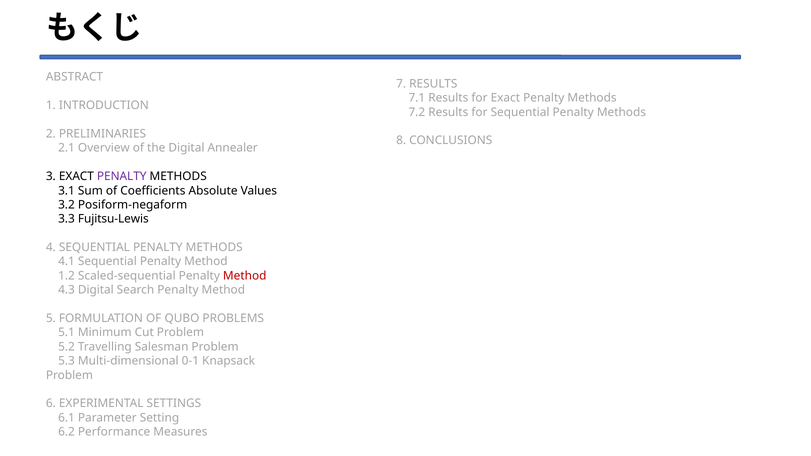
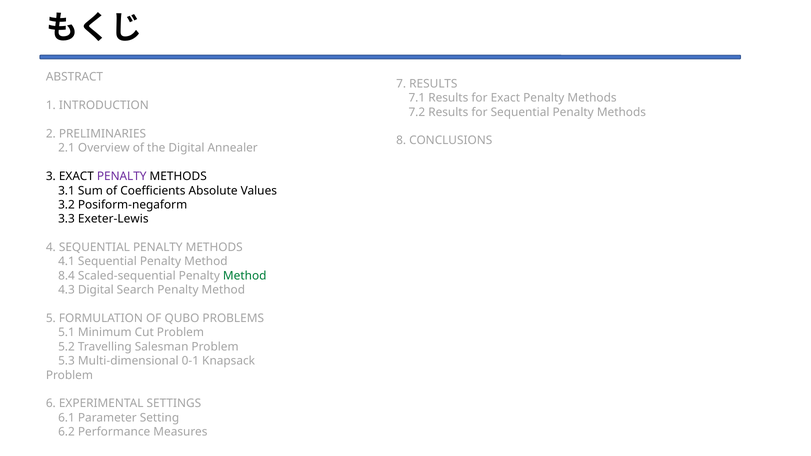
Fujitsu-Lewis: Fujitsu-Lewis -> Exeter-Lewis
1.2: 1.2 -> 8.4
Method at (245, 276) colour: red -> green
